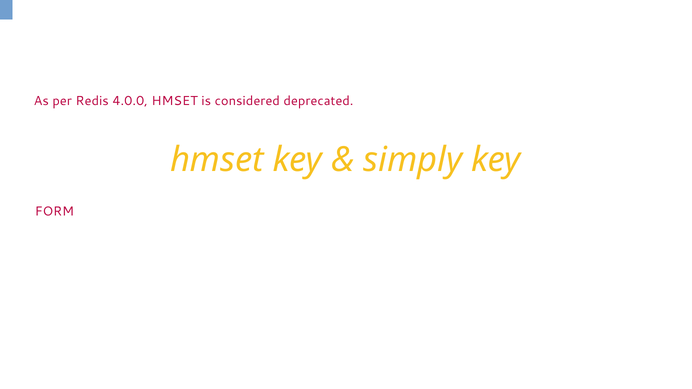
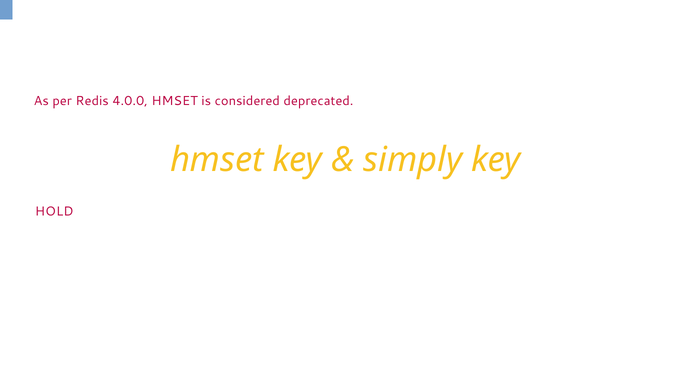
FORM: FORM -> HOLD
